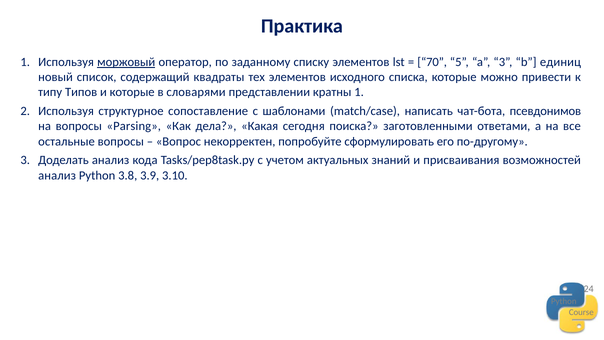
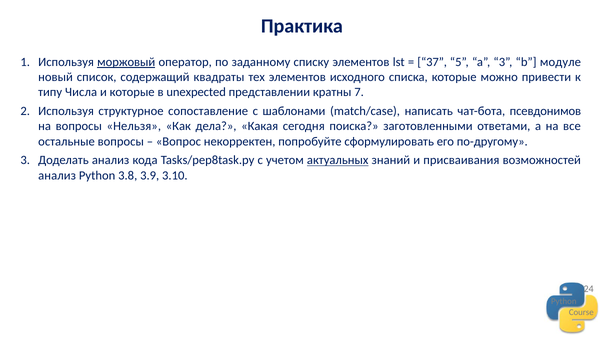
70: 70 -> 37
единиц: единиц -> модуле
Типов: Типов -> Числа
словарями: словарями -> unexpected
кратны 1: 1 -> 7
Parsing: Parsing -> Нельзя
актуальных underline: none -> present
